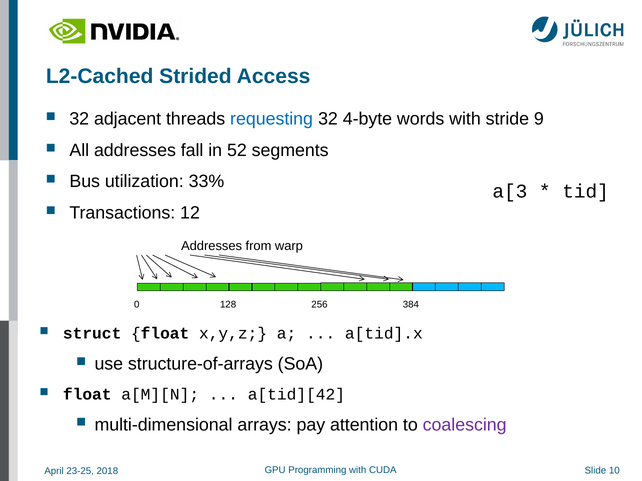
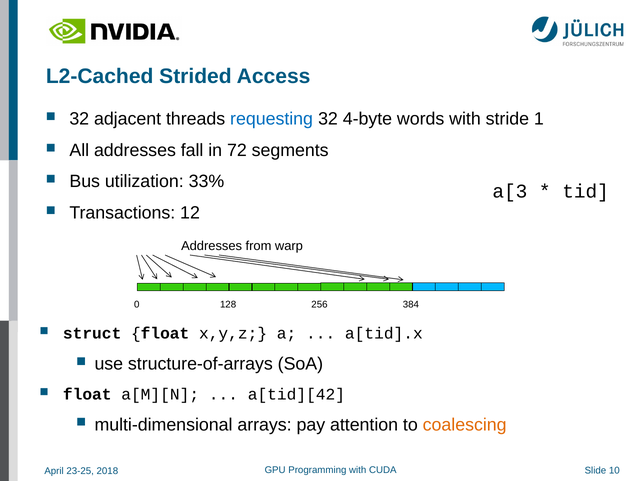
9: 9 -> 1
52: 52 -> 72
coalescing colour: purple -> orange
